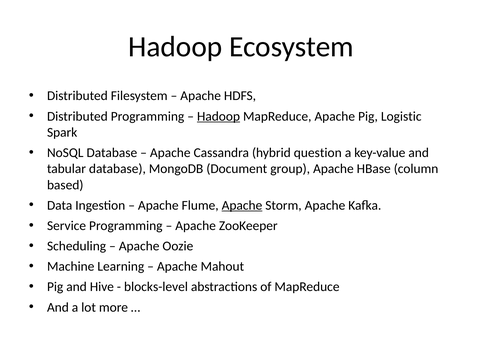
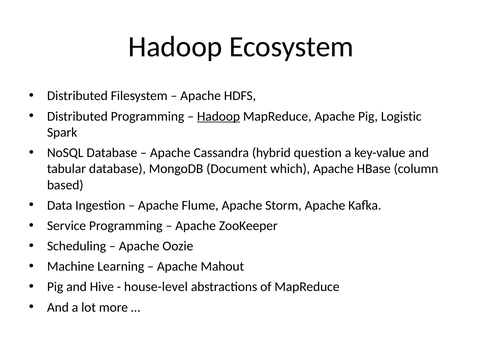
group: group -> which
Apache at (242, 205) underline: present -> none
blocks-level: blocks-level -> house-level
